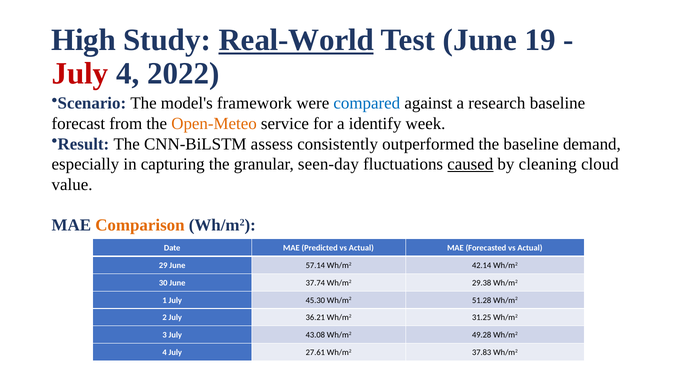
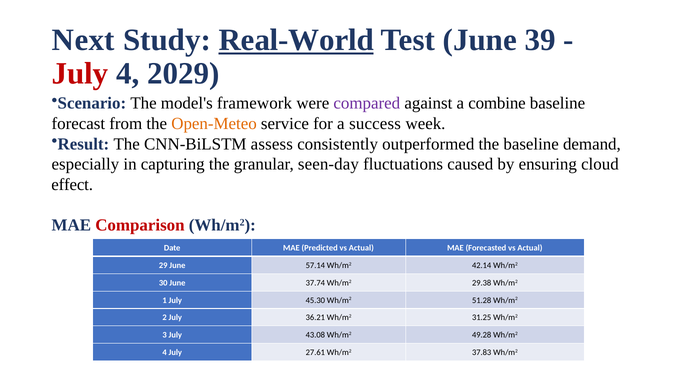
High: High -> Next
19: 19 -> 39
2022: 2022 -> 2029
compared colour: blue -> purple
research: research -> combine
identify: identify -> success
caused underline: present -> none
cleaning: cleaning -> ensuring
value: value -> effect
Comparison colour: orange -> red
